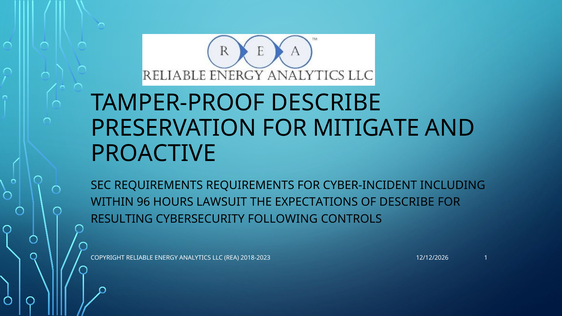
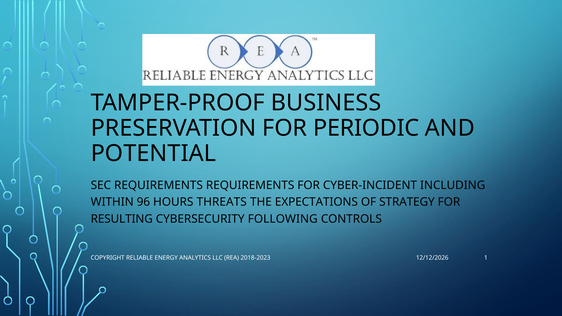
TAMPER-PROOF DESCRIBE: DESCRIBE -> BUSINESS
MITIGATE: MITIGATE -> PERIODIC
PROACTIVE: PROACTIVE -> POTENTIAL
LAWSUIT: LAWSUIT -> THREATS
OF DESCRIBE: DESCRIBE -> STRATEGY
